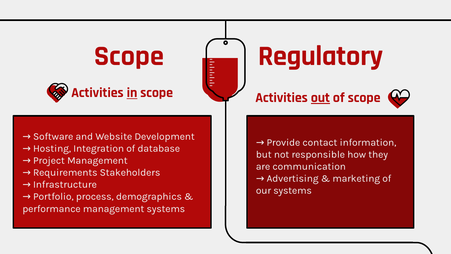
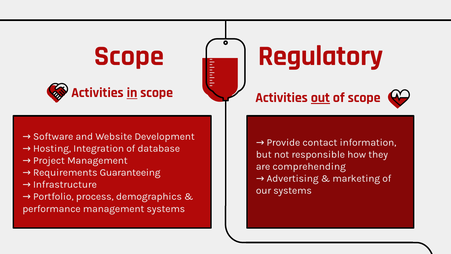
communication: communication -> comprehending
Stakeholders: Stakeholders -> Guaranteeing
